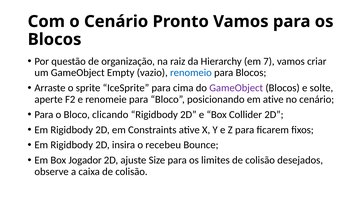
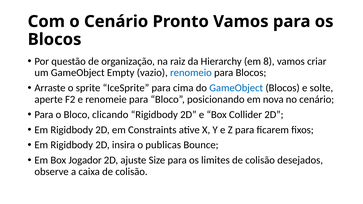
7: 7 -> 8
GameObject at (236, 88) colour: purple -> blue
em ative: ative -> nova
recebeu: recebeu -> publicas
